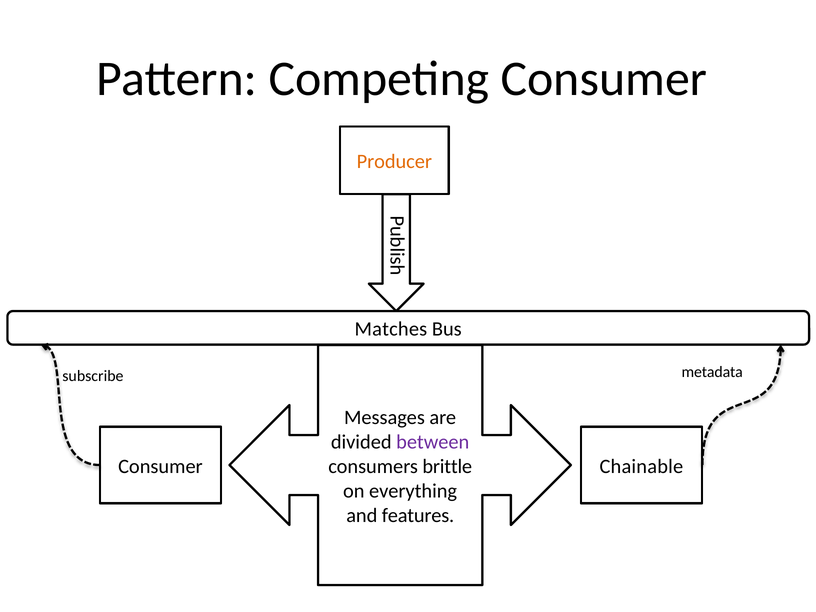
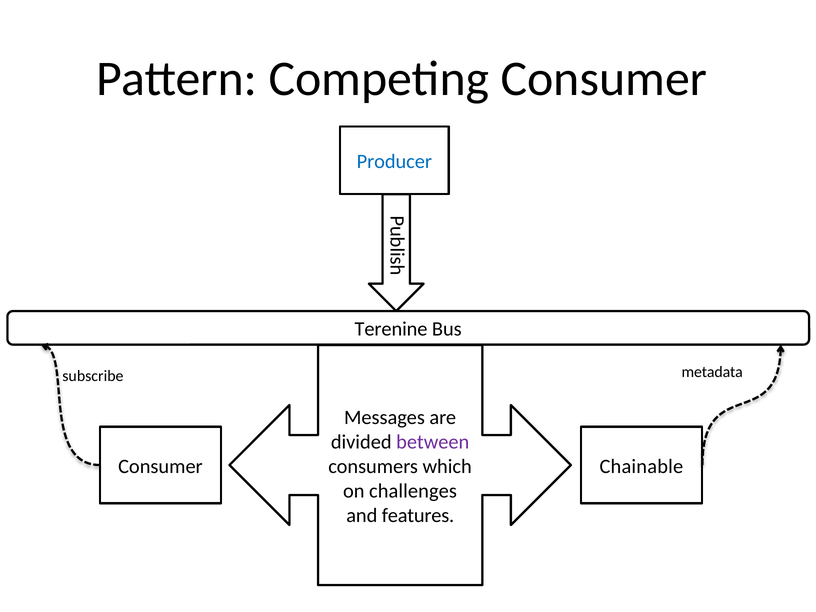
Producer colour: orange -> blue
Matches: Matches -> Terenine
brittle: brittle -> which
everything: everything -> challenges
